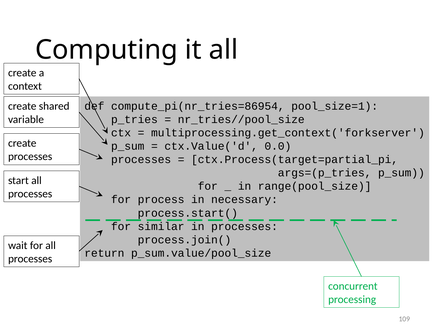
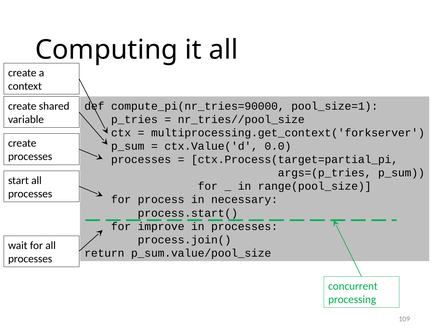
compute_pi(nr_tries=86954: compute_pi(nr_tries=86954 -> compute_pi(nr_tries=90000
similar: similar -> improve
